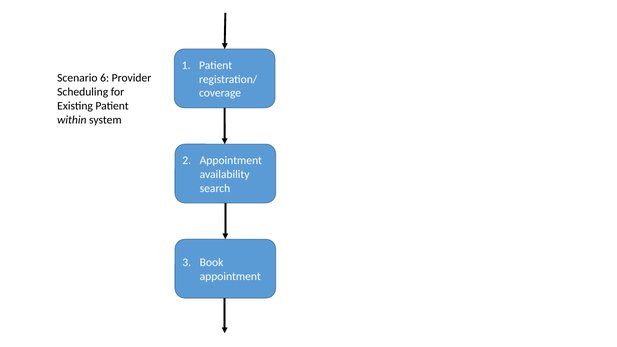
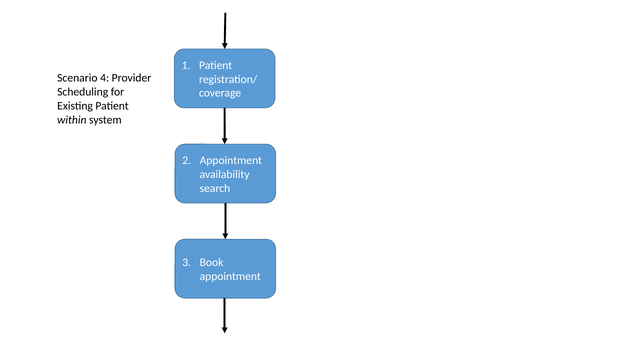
6: 6 -> 4
